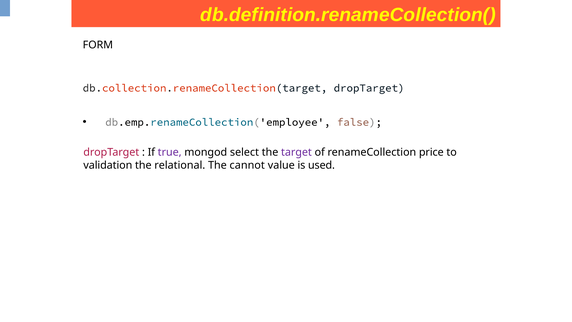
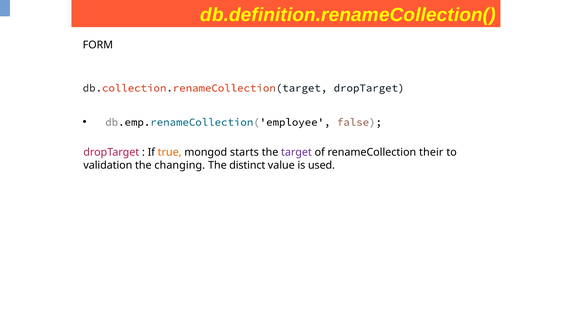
true colour: purple -> orange
select: select -> starts
price: price -> their
relational: relational -> changing
cannot: cannot -> distinct
